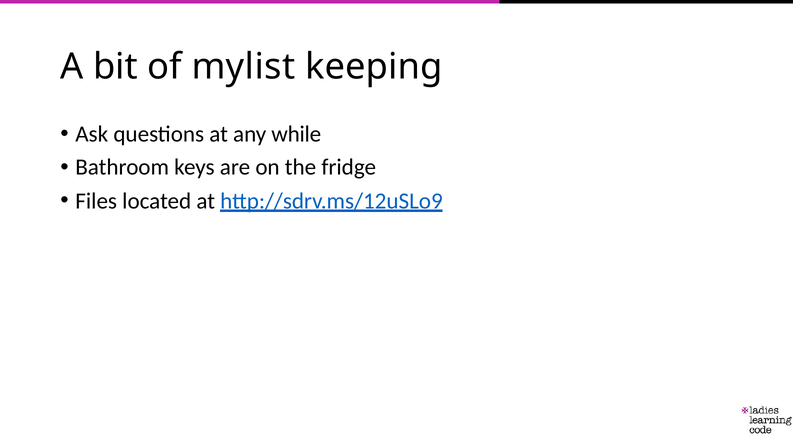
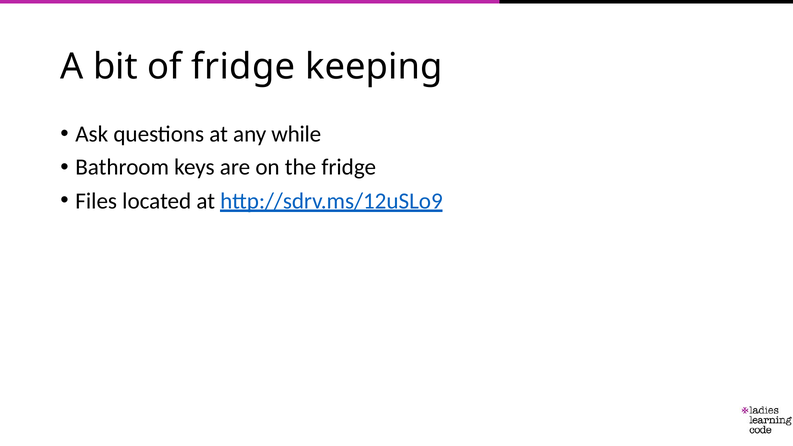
of mylist: mylist -> fridge
